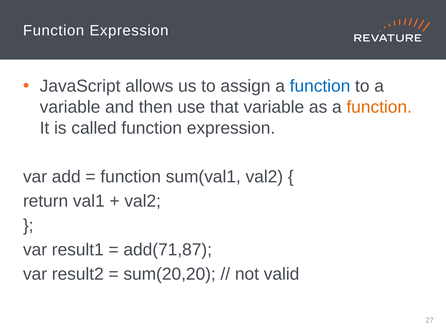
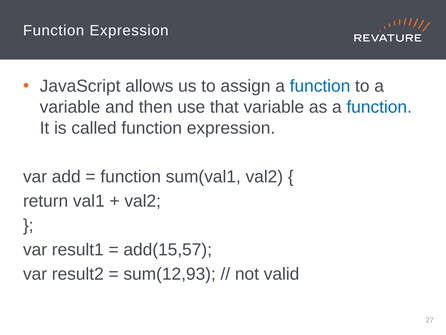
function at (379, 107) colour: orange -> blue
add(71,87: add(71,87 -> add(15,57
sum(20,20: sum(20,20 -> sum(12,93
